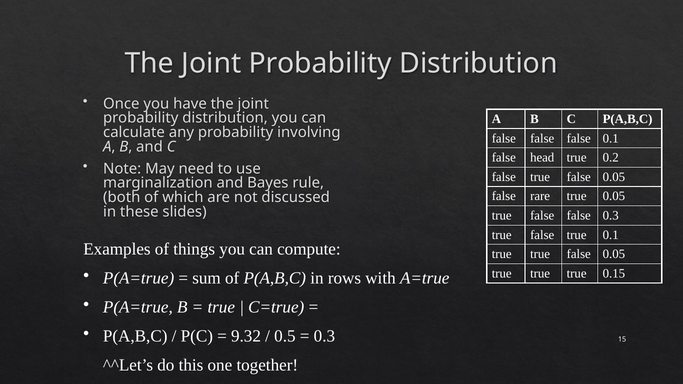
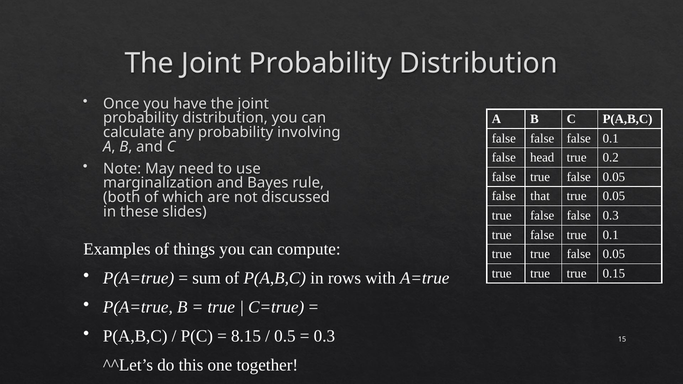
rare: rare -> that
9.32: 9.32 -> 8.15
